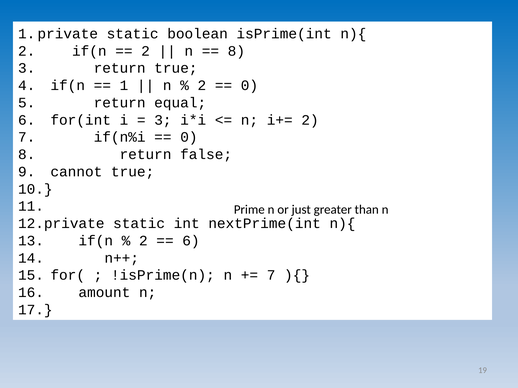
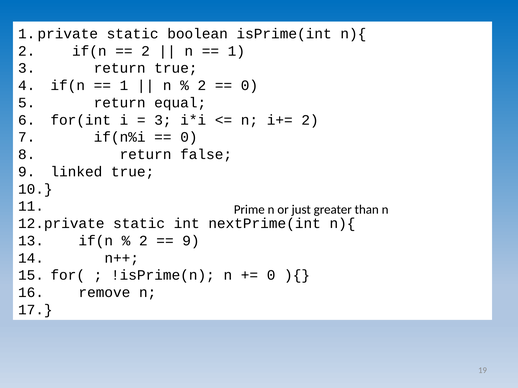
8 at (236, 51): 8 -> 1
cannot: cannot -> linked
6 at (191, 241): 6 -> 9
7 at (271, 276): 7 -> 0
amount: amount -> remove
